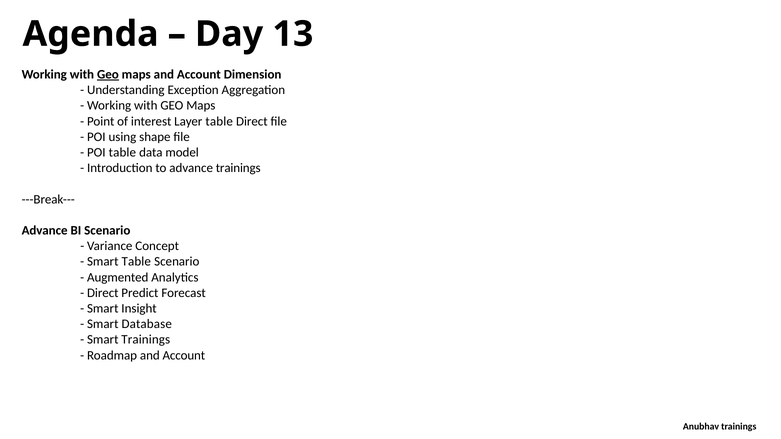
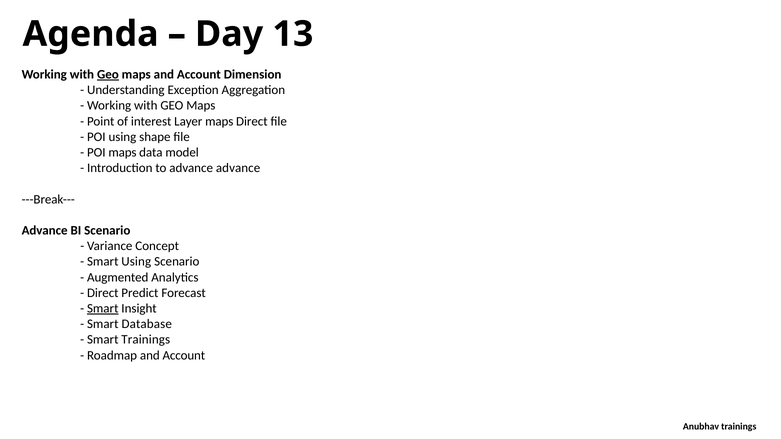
Layer table: table -> maps
POI table: table -> maps
advance trainings: trainings -> advance
Smart Table: Table -> Using
Smart at (103, 309) underline: none -> present
